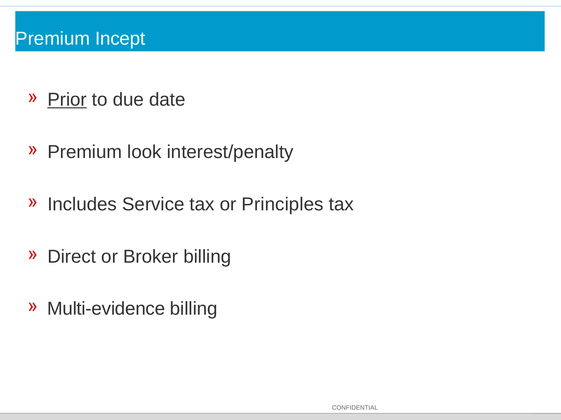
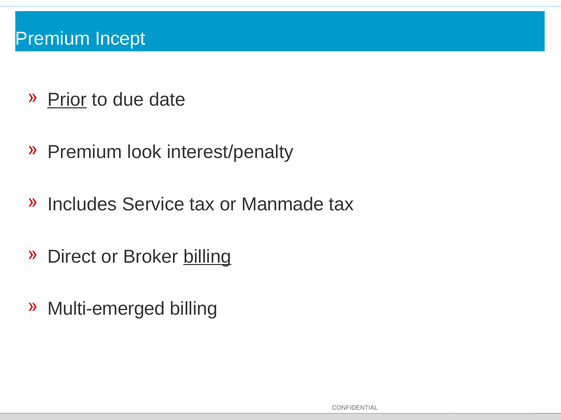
Principles: Principles -> Manmade
billing at (207, 257) underline: none -> present
Multi-evidence: Multi-evidence -> Multi-emerged
